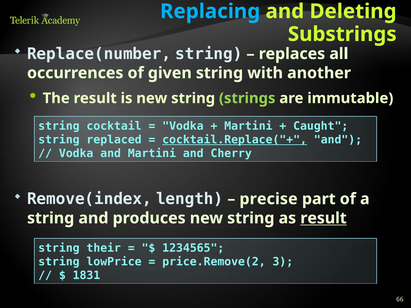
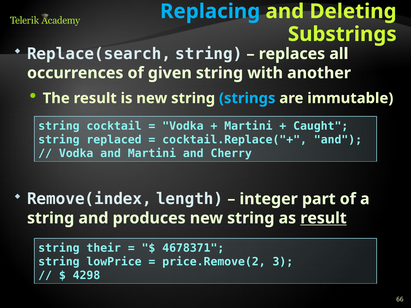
Replace(number: Replace(number -> Replace(search
strings colour: light green -> light blue
cocktail.Replace("+ underline: present -> none
precise: precise -> integer
1234565: 1234565 -> 4678371
1831: 1831 -> 4298
